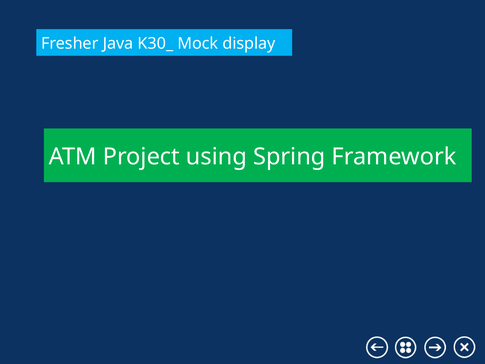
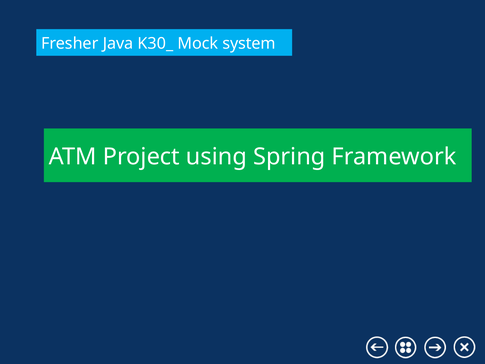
display: display -> system
